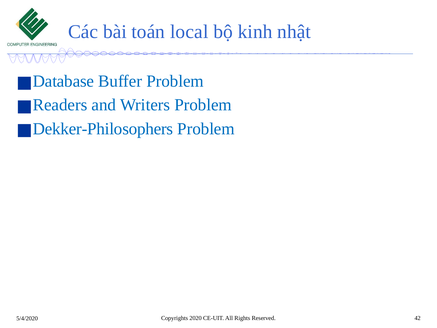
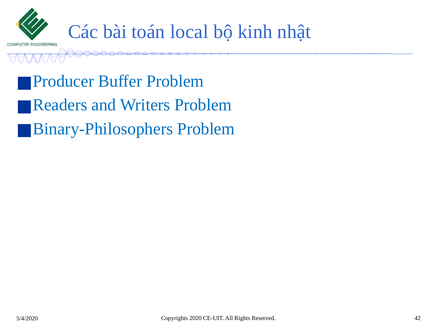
Database: Database -> Producer
Dekker-Philosophers: Dekker-Philosophers -> Binary-Philosophers
